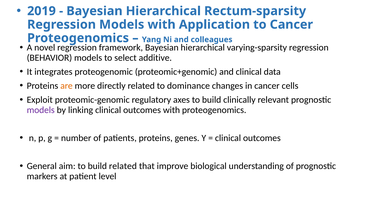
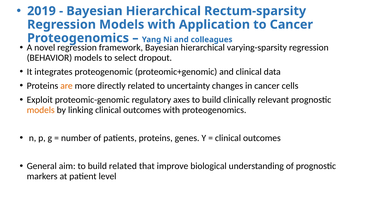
additive: additive -> dropout
dominance: dominance -> uncertainty
models at (41, 110) colour: purple -> orange
